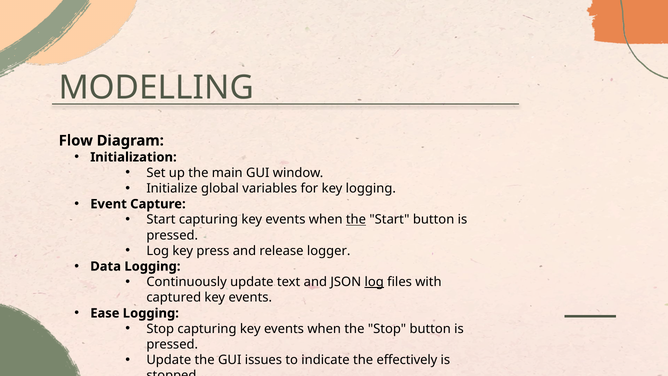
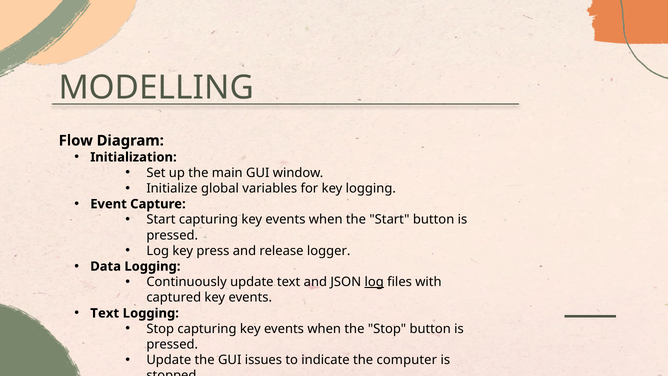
the at (356, 219) underline: present -> none
Ease at (105, 313): Ease -> Text
effectively: effectively -> computer
